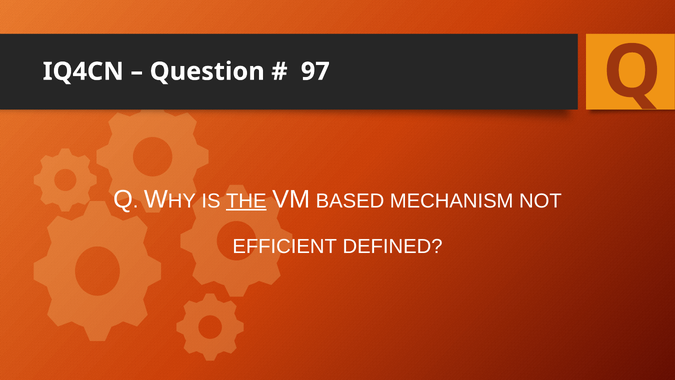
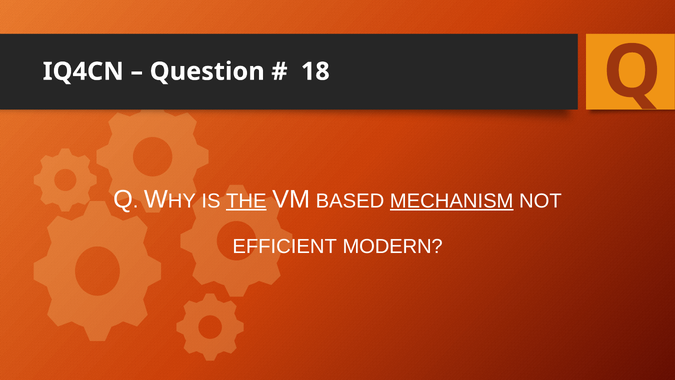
97: 97 -> 18
MECHANISM underline: none -> present
DEFINED: DEFINED -> MODERN
